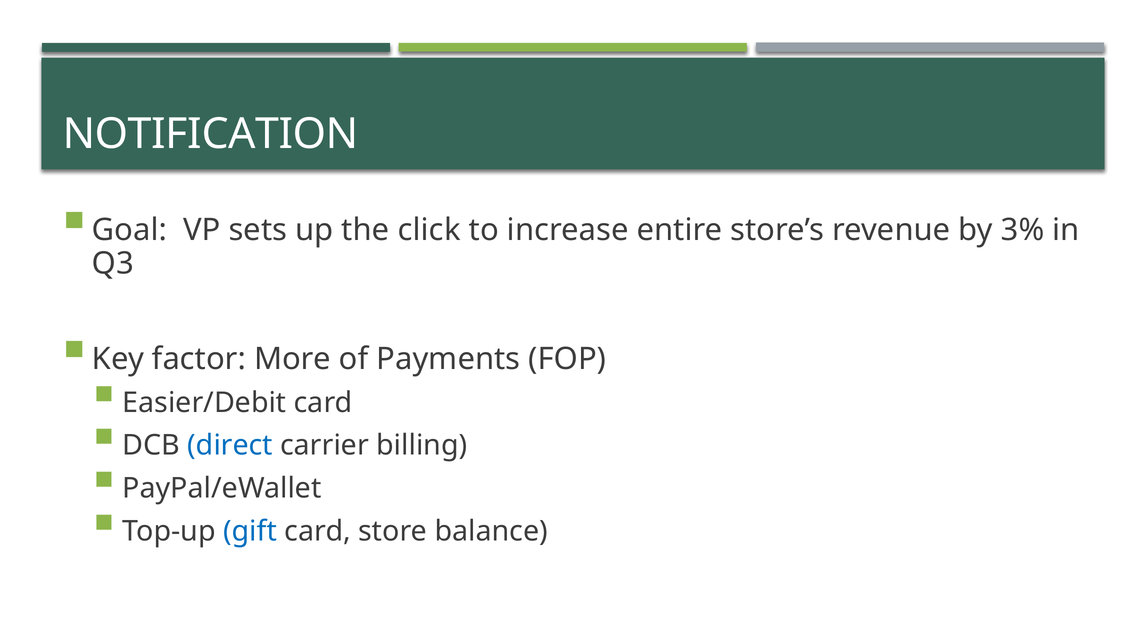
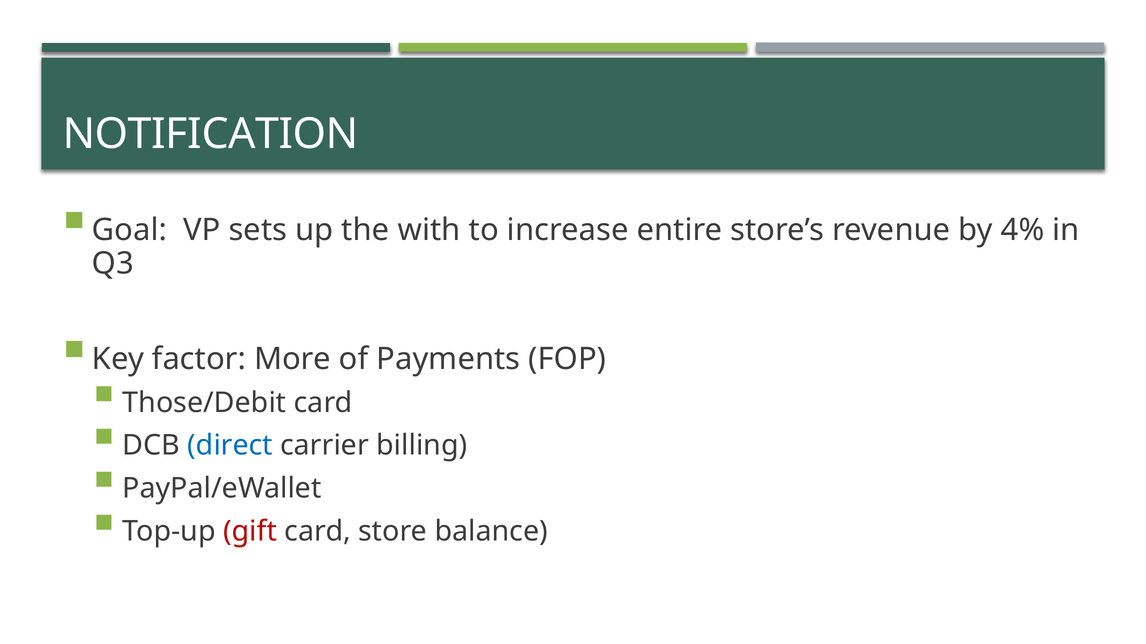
click: click -> with
3%: 3% -> 4%
Easier/Debit: Easier/Debit -> Those/Debit
gift colour: blue -> red
